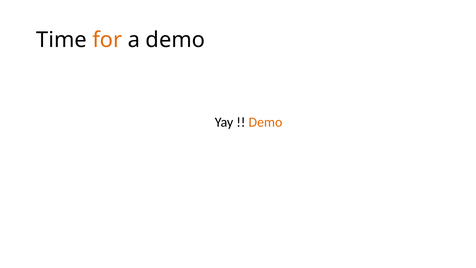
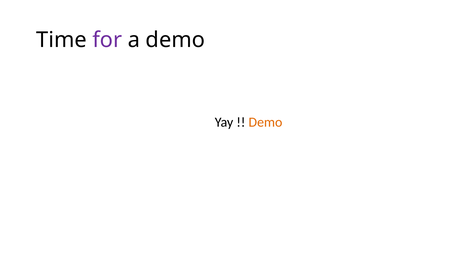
for colour: orange -> purple
